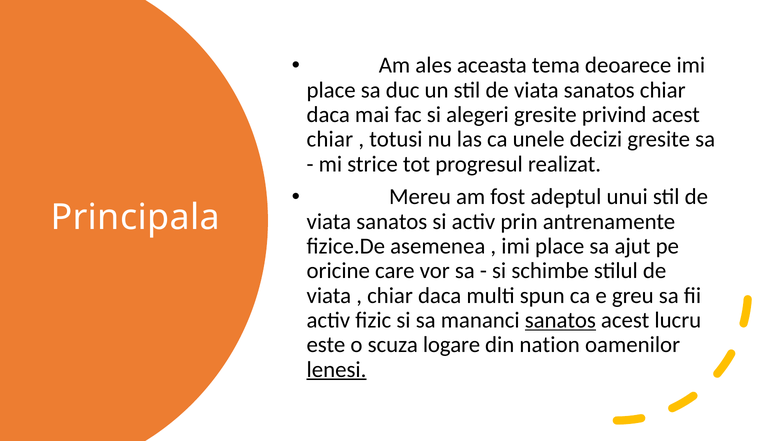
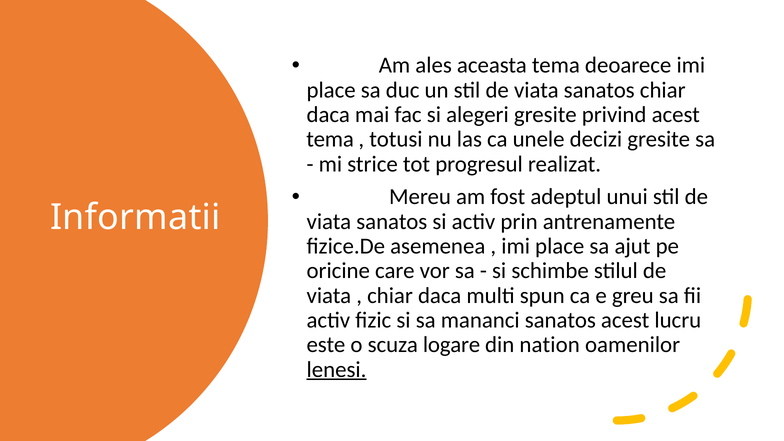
chiar at (330, 139): chiar -> tema
Principala: Principala -> Informatii
sanatos at (560, 320) underline: present -> none
